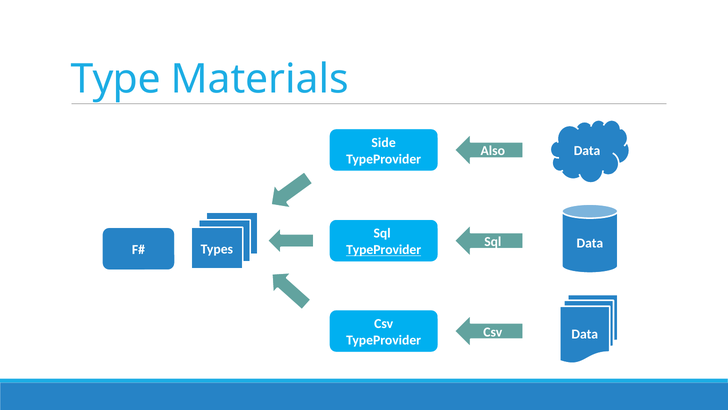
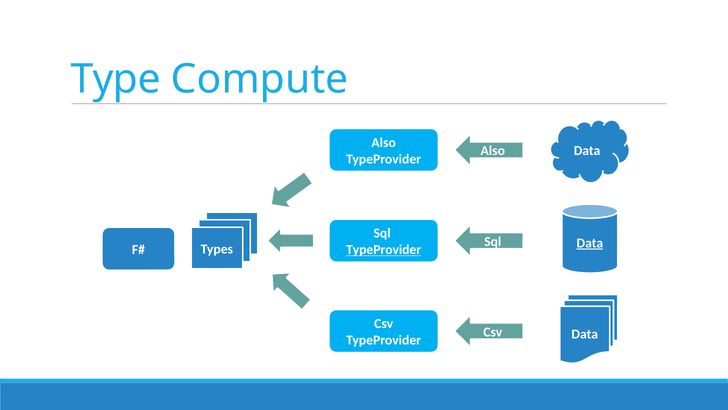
Materials: Materials -> Compute
Side at (384, 143): Side -> Also
Data at (590, 243) underline: none -> present
